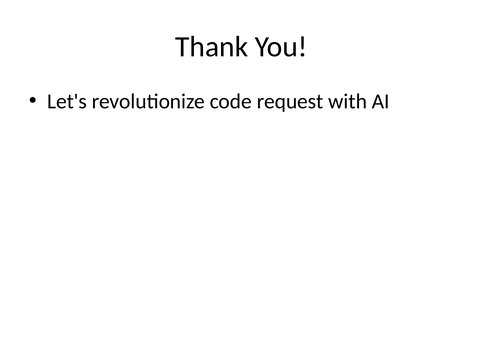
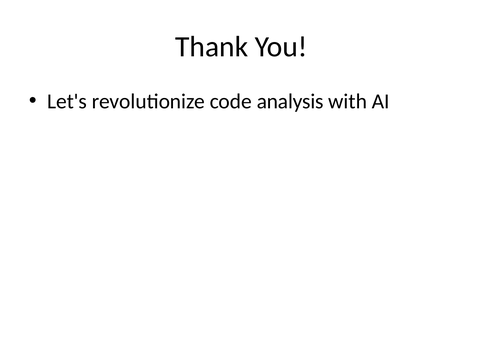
request: request -> analysis
